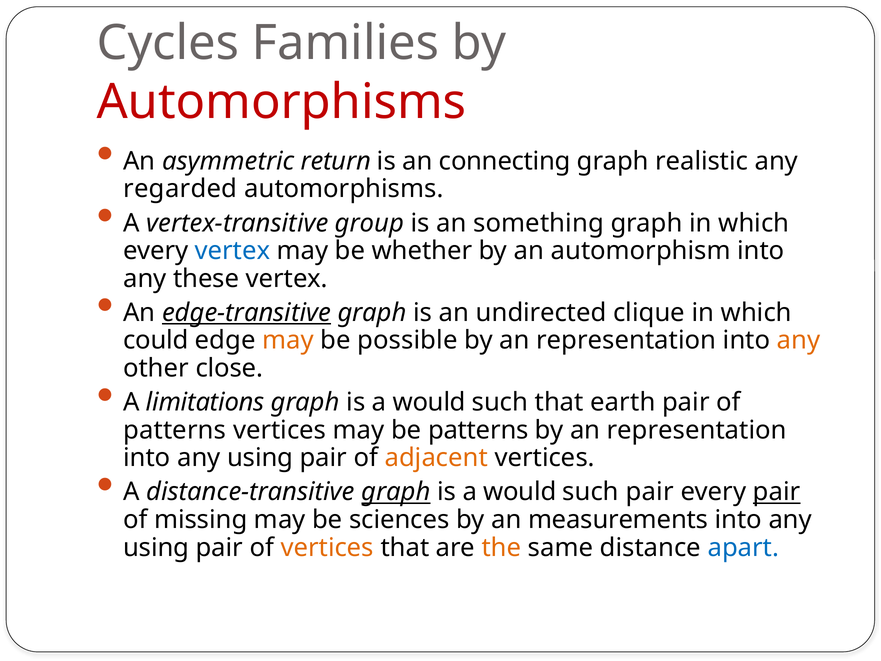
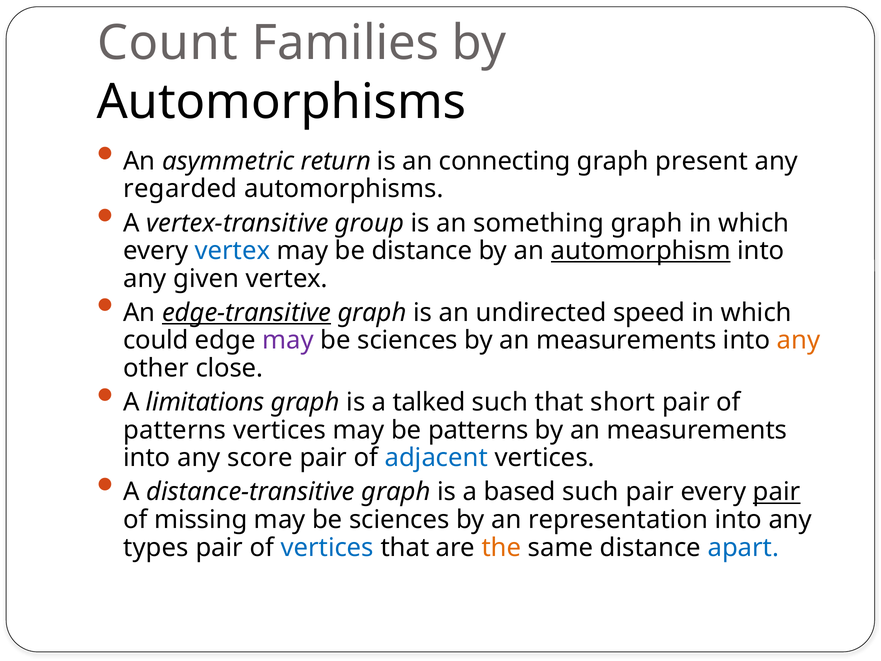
Cycles: Cycles -> Count
Automorphisms at (281, 102) colour: red -> black
realistic: realistic -> present
be whether: whether -> distance
automorphism underline: none -> present
these: these -> given
clique: clique -> speed
may at (288, 340) colour: orange -> purple
possible at (407, 340): possible -> sciences
representation at (626, 340): representation -> measurements
would at (429, 402): would -> talked
earth: earth -> short
representation at (697, 430): representation -> measurements
using at (260, 458): using -> score
adjacent colour: orange -> blue
graph at (396, 492) underline: present -> none
would at (520, 492): would -> based
measurements: measurements -> representation
using at (156, 547): using -> types
vertices at (327, 547) colour: orange -> blue
